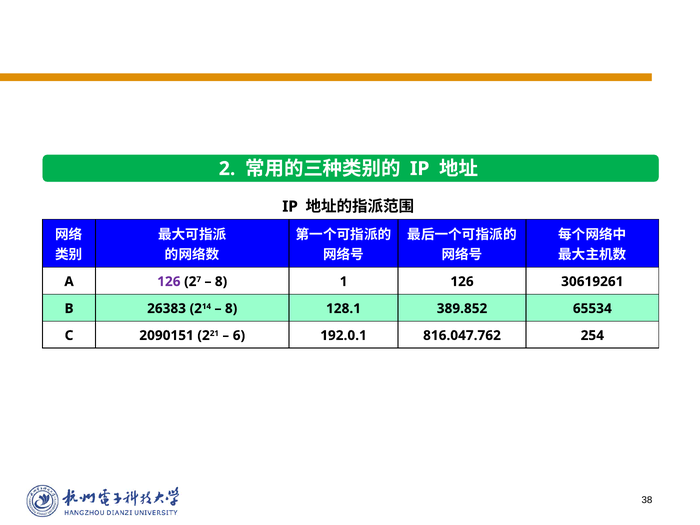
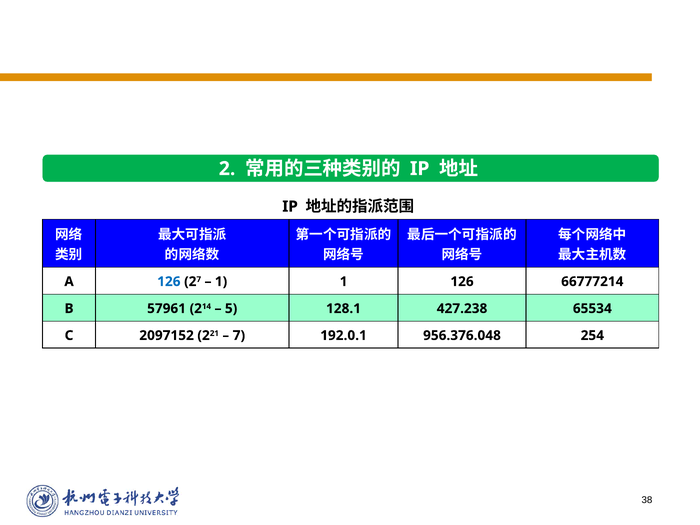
126 at (169, 282) colour: purple -> blue
8 at (221, 282): 8 -> 1
30619261: 30619261 -> 66777214
26383: 26383 -> 57961
8 at (231, 309): 8 -> 5
389.852: 389.852 -> 427.238
2090151: 2090151 -> 2097152
6: 6 -> 7
816.047.762: 816.047.762 -> 956.376.048
